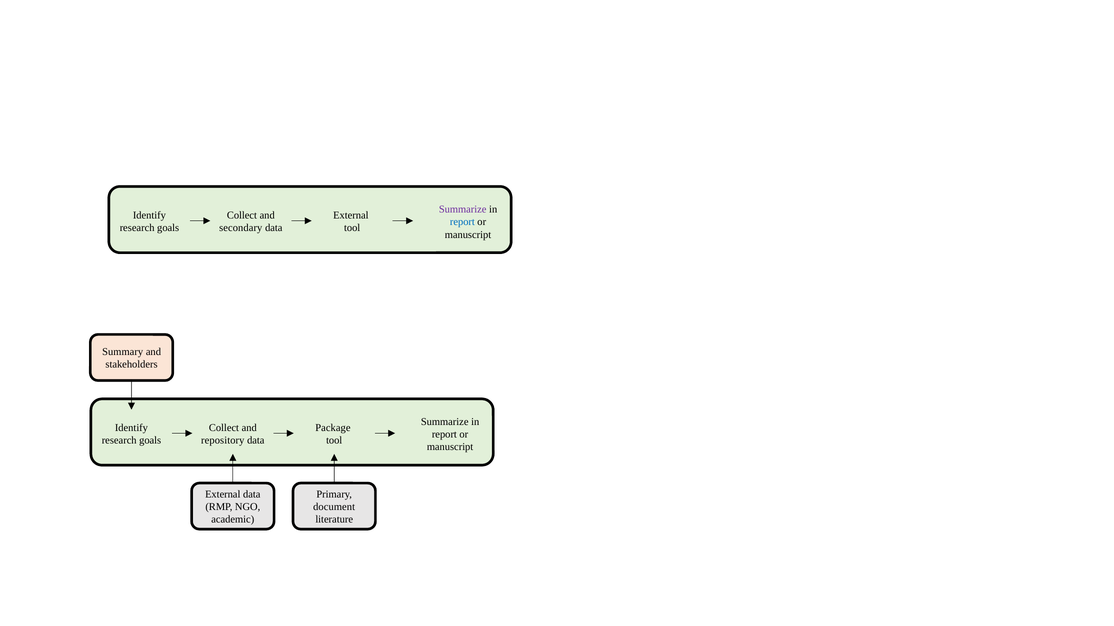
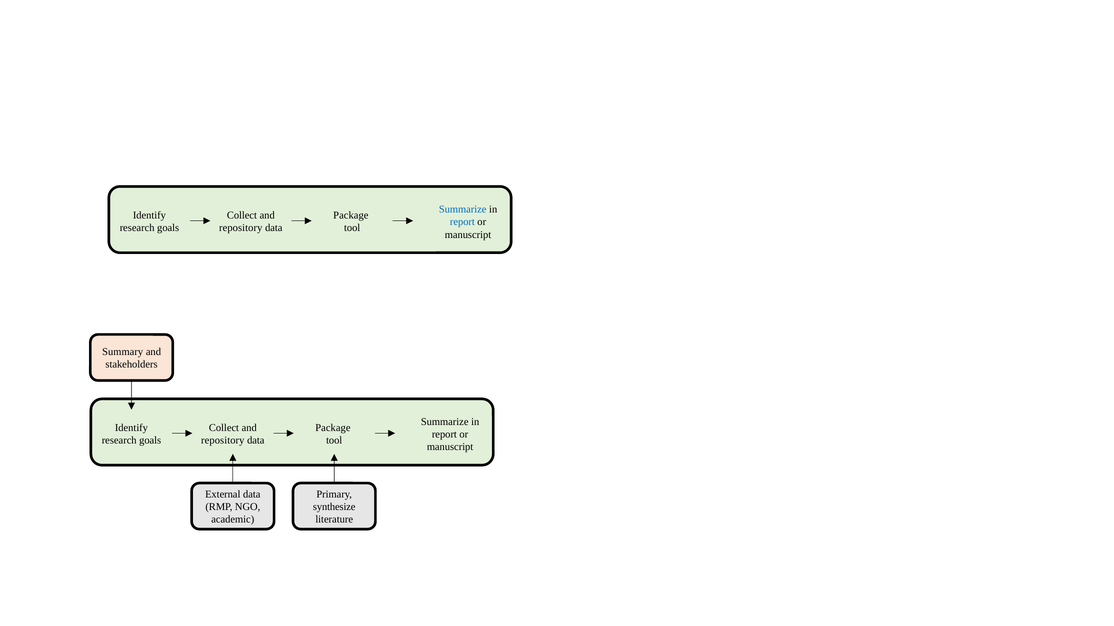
Summarize at (463, 210) colour: purple -> blue
External at (351, 215): External -> Package
secondary at (241, 228): secondary -> repository
document: document -> synthesize
